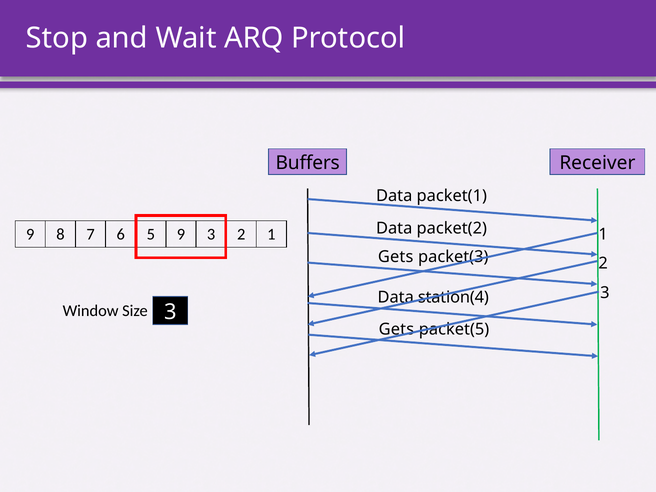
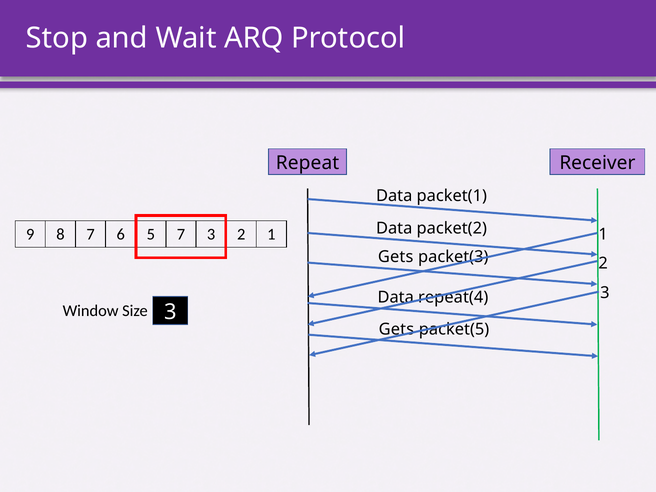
Buffers: Buffers -> Repeat
5 9: 9 -> 7
station(4: station(4 -> repeat(4
